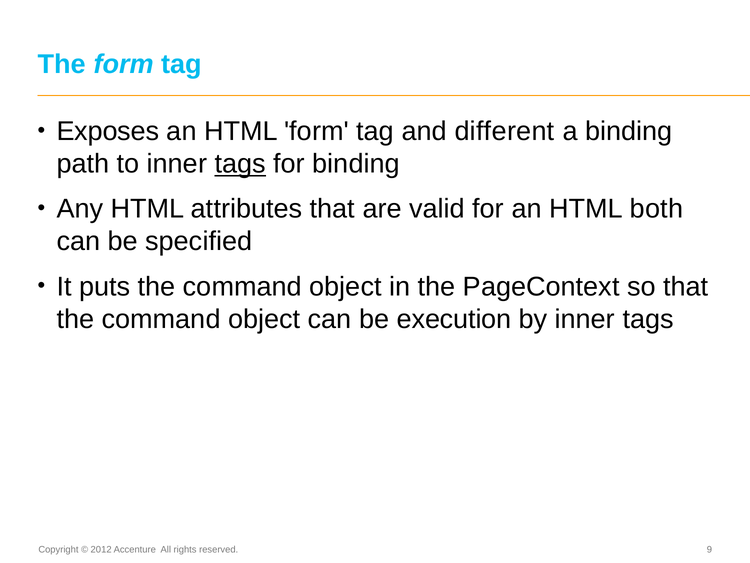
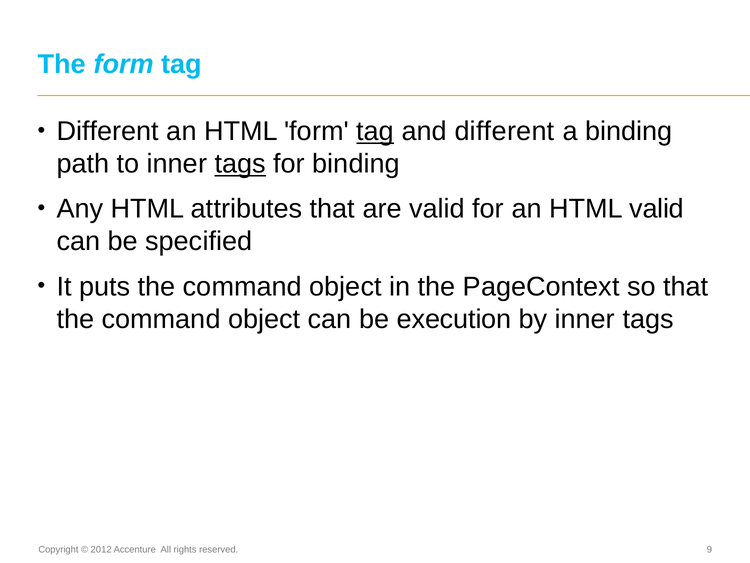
Exposes at (108, 131): Exposes -> Different
tag at (375, 131) underline: none -> present
HTML both: both -> valid
